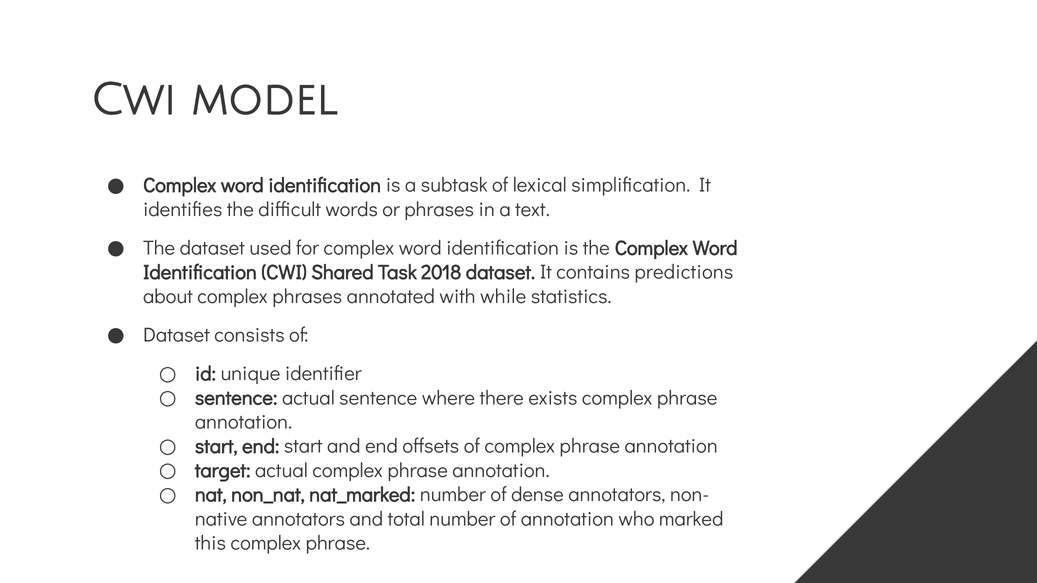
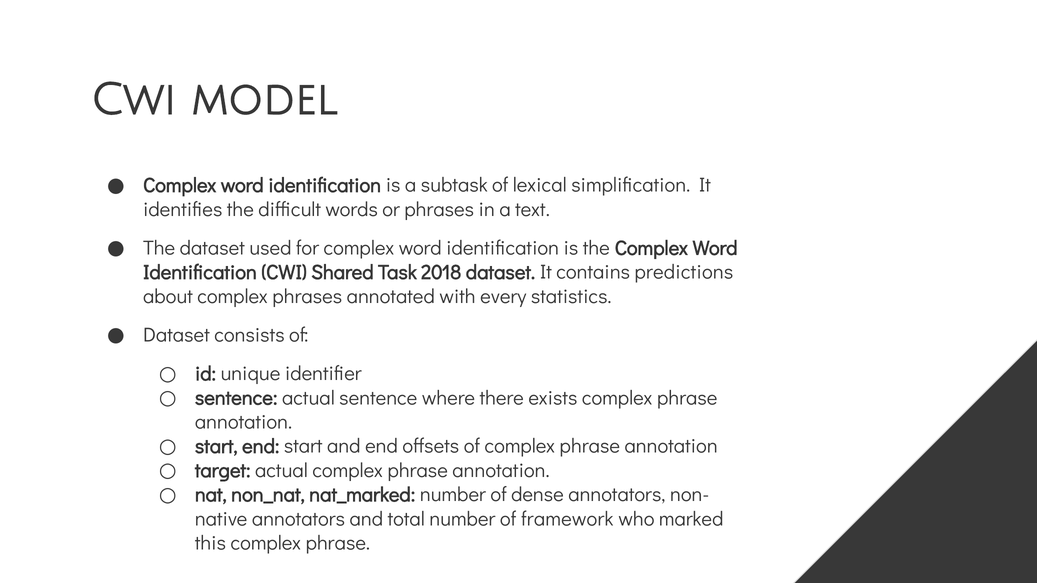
while: while -> every
of annotation: annotation -> framework
